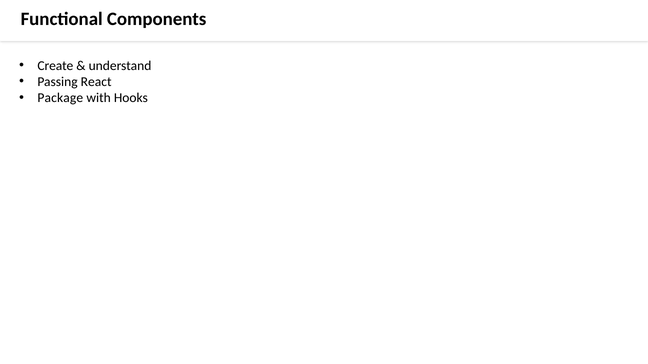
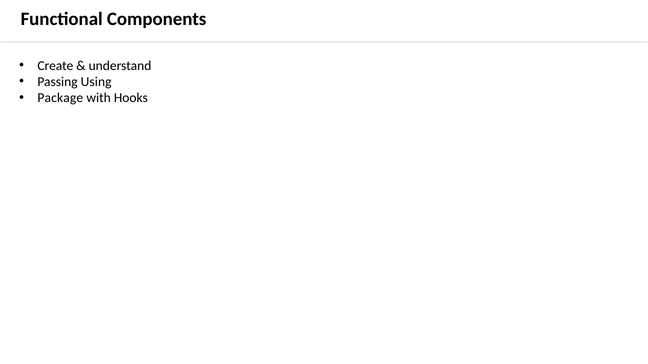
React: React -> Using
